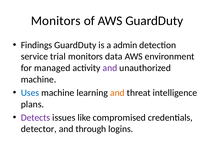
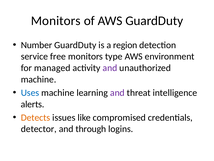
Findings: Findings -> Number
admin: admin -> region
trial: trial -> free
data: data -> type
and at (117, 92) colour: orange -> purple
plans: plans -> alerts
Detects colour: purple -> orange
